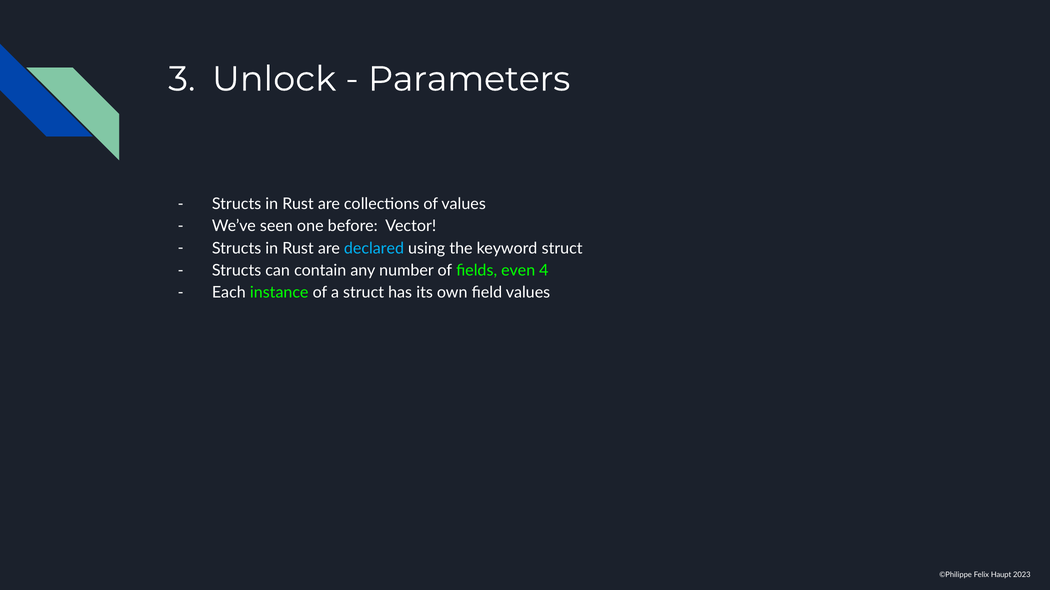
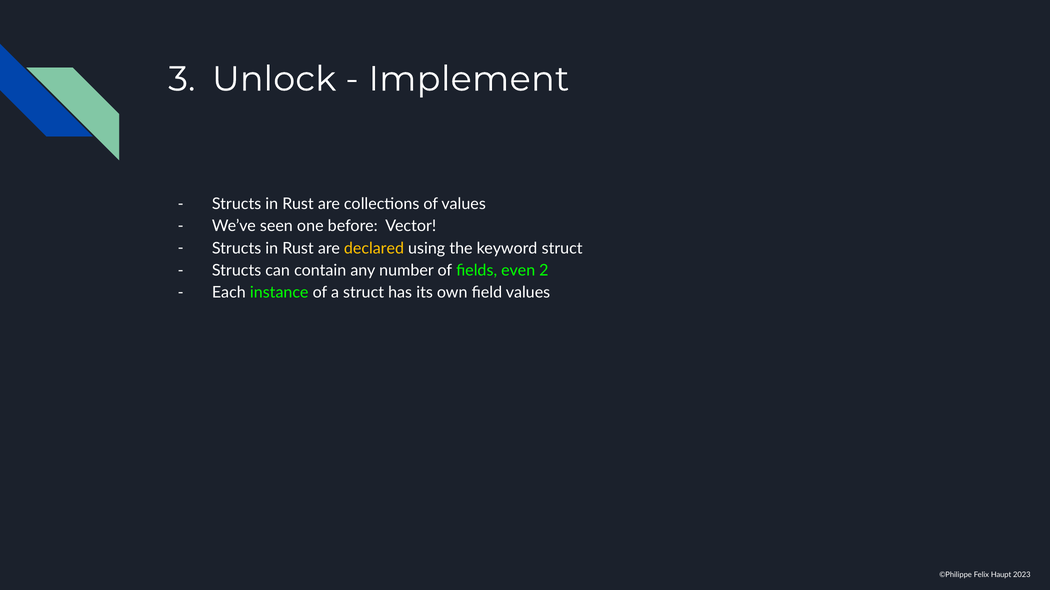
Parameters: Parameters -> Implement
declared colour: light blue -> yellow
4: 4 -> 2
